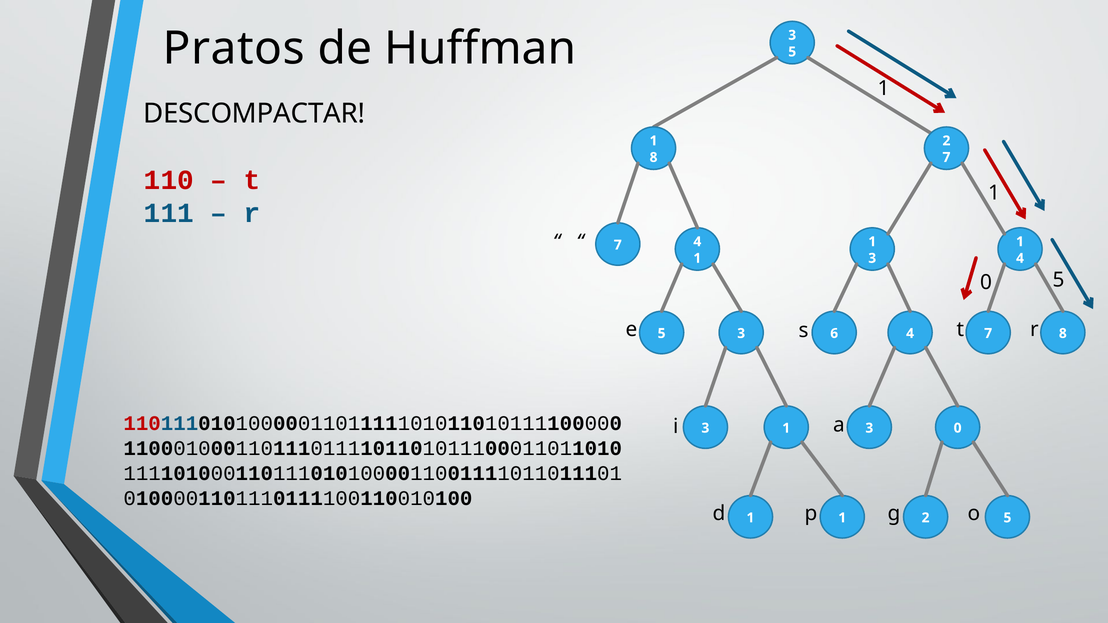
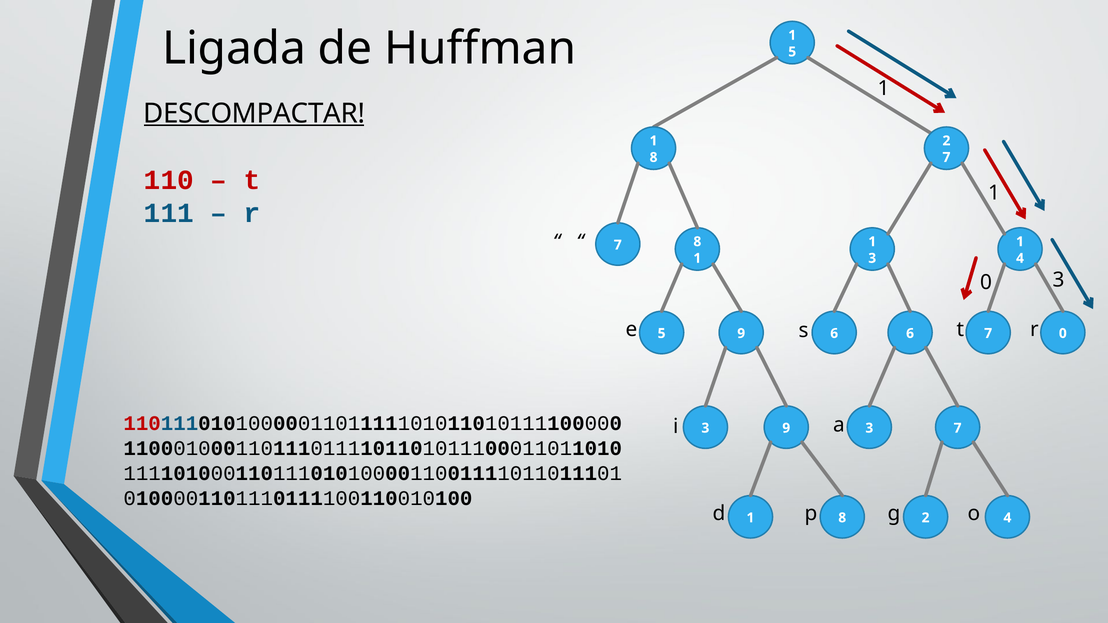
Pratos: Pratos -> Ligada
Huffman 3: 3 -> 1
DESCOMPACTAR underline: none -> present
7 4: 4 -> 8
0 5: 5 -> 3
5 3: 3 -> 9
6 4: 4 -> 6
7 8: 8 -> 0
1 at (786, 428): 1 -> 9
3 0: 0 -> 7
1 at (842, 518): 1 -> 8
2 5: 5 -> 4
